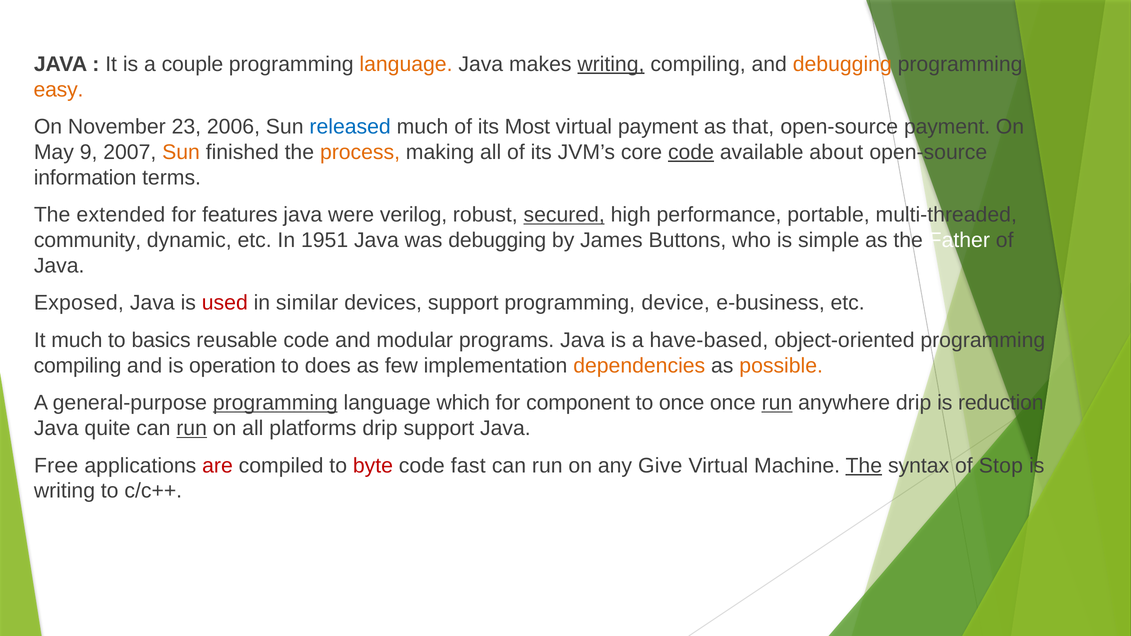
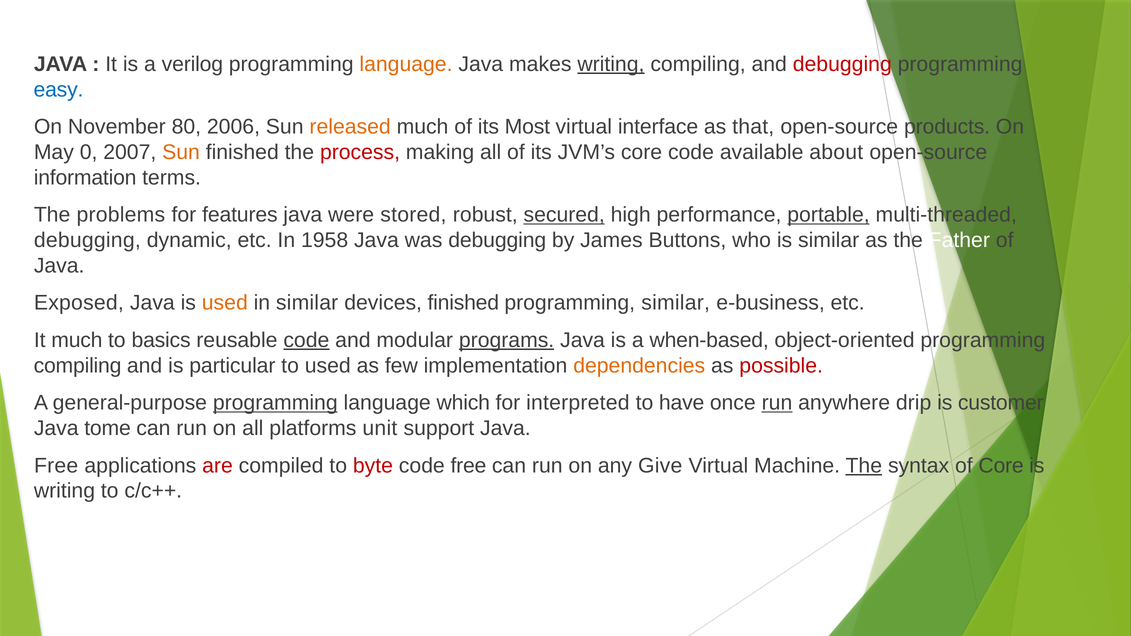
couple: couple -> verilog
debugging at (842, 64) colour: orange -> red
easy colour: orange -> blue
23: 23 -> 80
released colour: blue -> orange
virtual payment: payment -> interface
open-source payment: payment -> products
9: 9 -> 0
process colour: orange -> red
code at (691, 152) underline: present -> none
extended: extended -> problems
verilog: verilog -> stored
portable underline: none -> present
community at (88, 240): community -> debugging
1951: 1951 -> 1958
is simple: simple -> similar
used at (225, 303) colour: red -> orange
devices support: support -> finished
programming device: device -> similar
code at (306, 340) underline: none -> present
programs underline: none -> present
have-based: have-based -> when-based
operation: operation -> particular
to does: does -> used
possible colour: orange -> red
component: component -> interpreted
to once: once -> have
reduction: reduction -> customer
quite: quite -> tome
run at (192, 428) underline: present -> none
platforms drip: drip -> unit
code fast: fast -> free
of Stop: Stop -> Core
